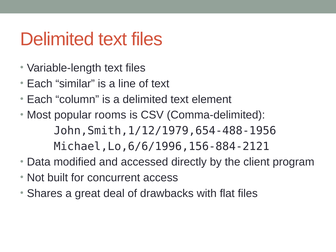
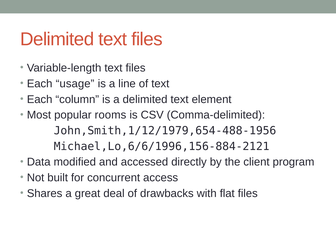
similar: similar -> usage
